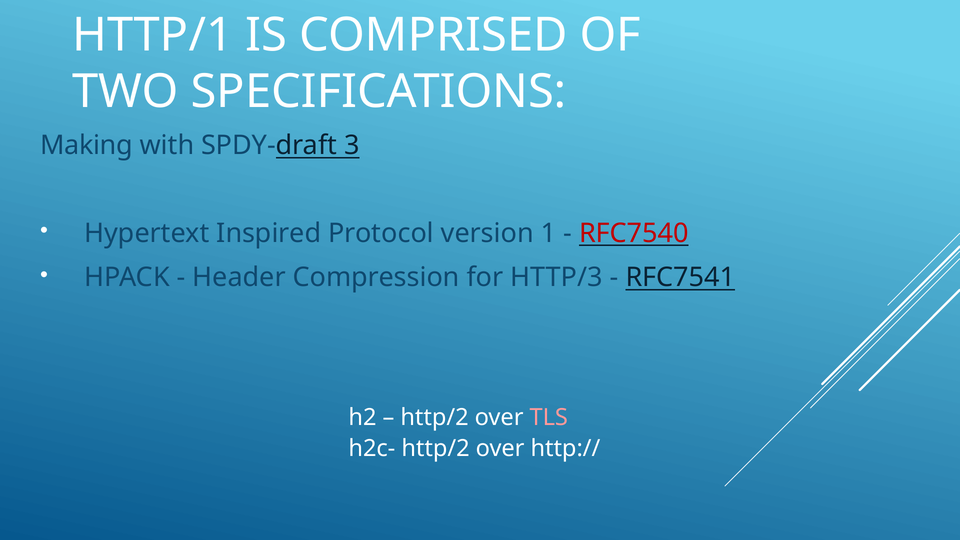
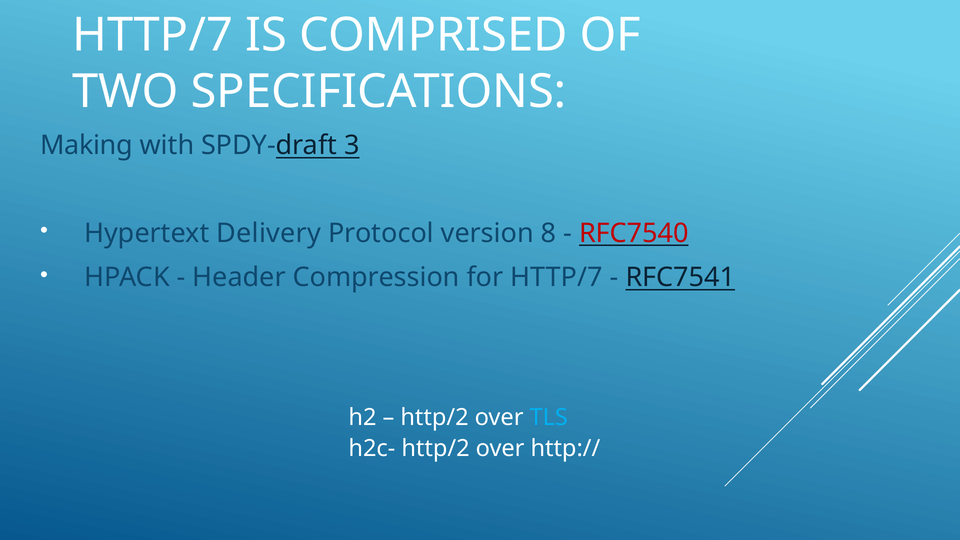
HTTP/1 at (153, 35): HTTP/1 -> HTTP/7
Inspired: Inspired -> Delivery
1: 1 -> 8
for HTTP/3: HTTP/3 -> HTTP/7
TLS colour: pink -> light blue
